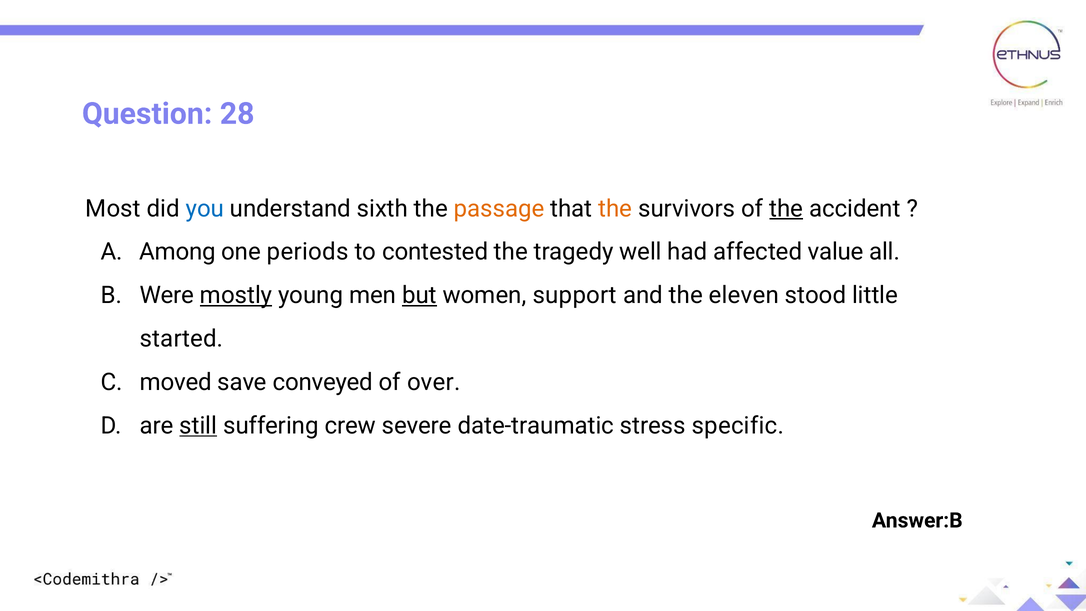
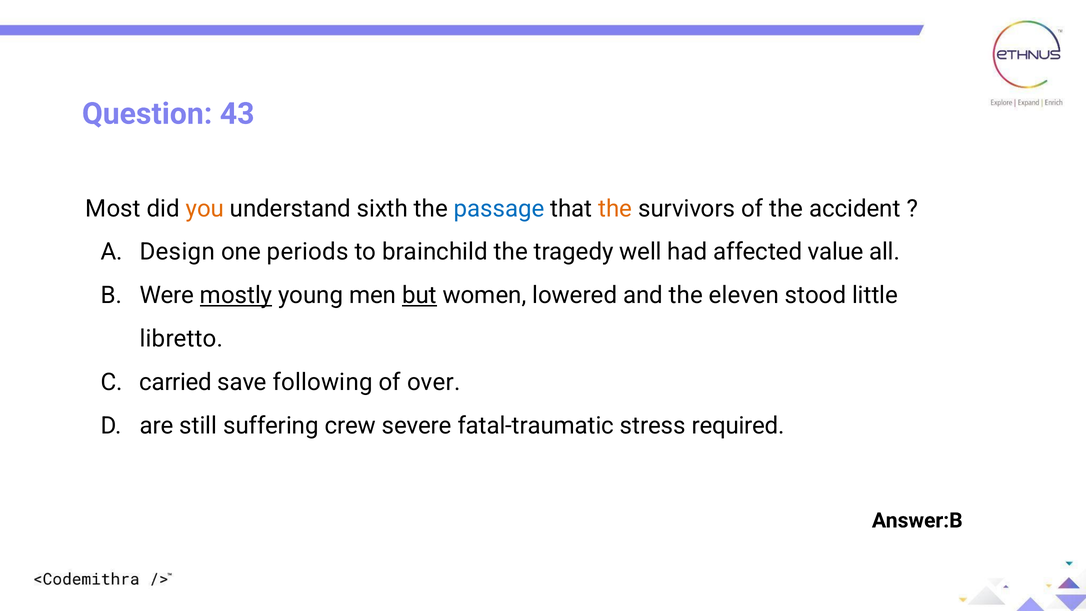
28: 28 -> 43
you colour: blue -> orange
passage colour: orange -> blue
the at (786, 209) underline: present -> none
Among: Among -> Design
contested: contested -> brainchild
support: support -> lowered
started: started -> libretto
moved: moved -> carried
conveyed: conveyed -> following
still underline: present -> none
date-traumatic: date-traumatic -> fatal-traumatic
specific: specific -> required
